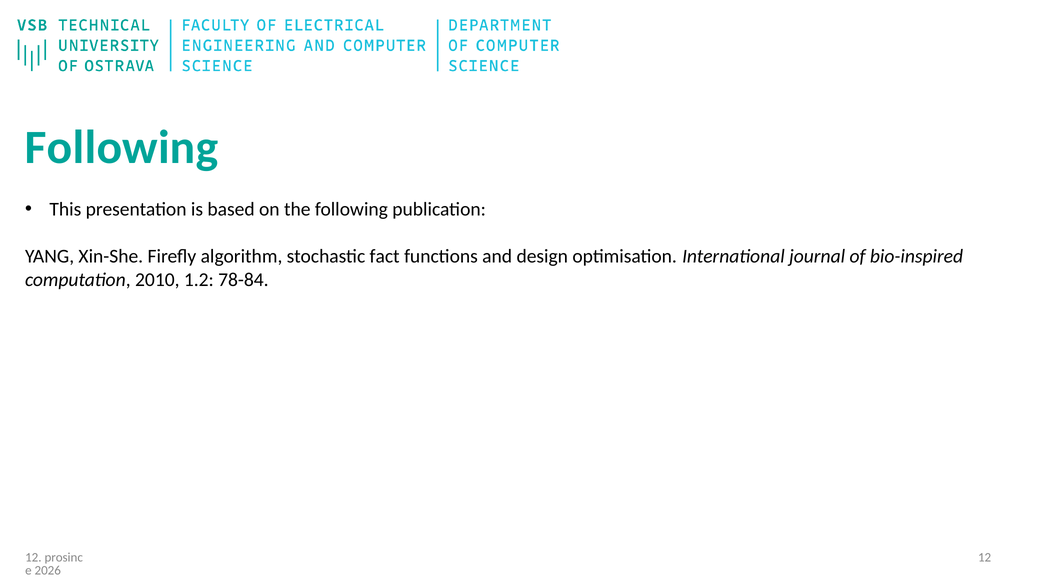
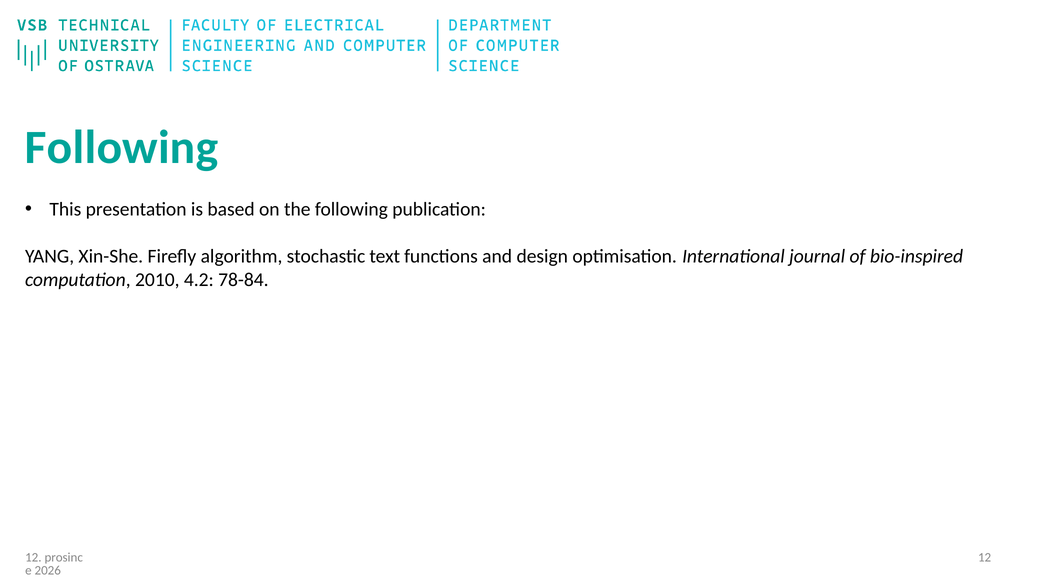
fact: fact -> text
1.2: 1.2 -> 4.2
